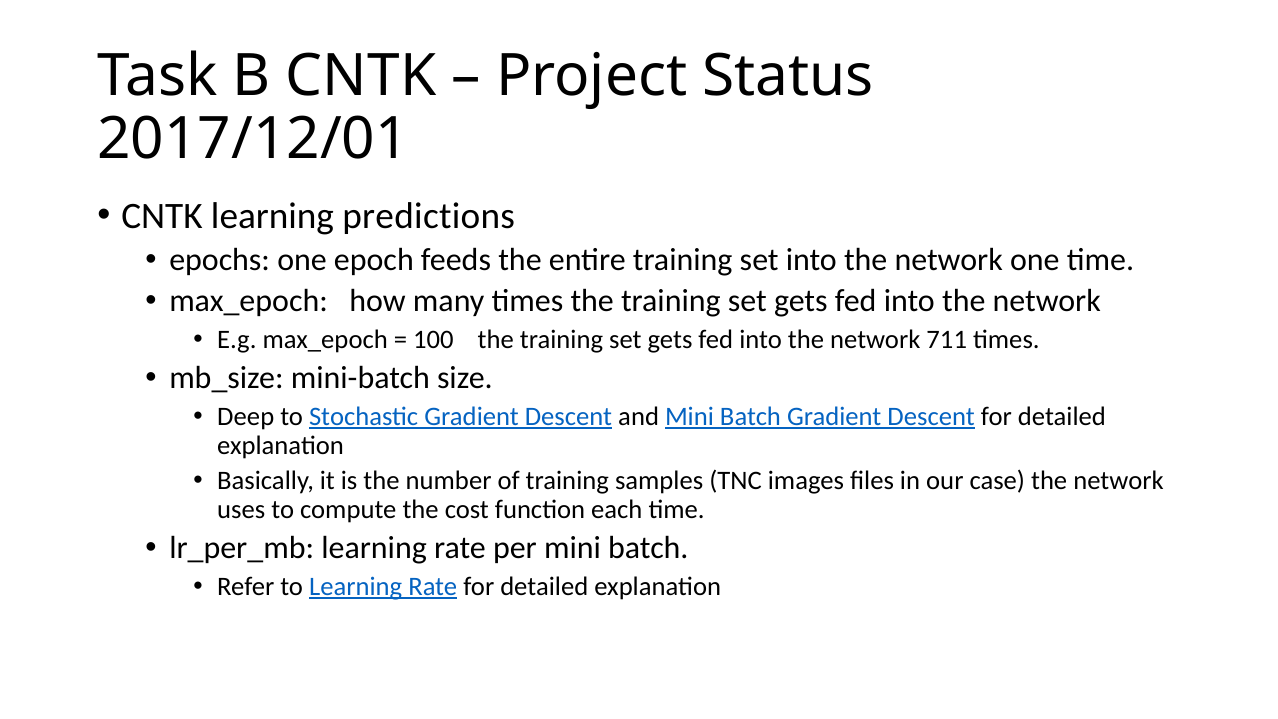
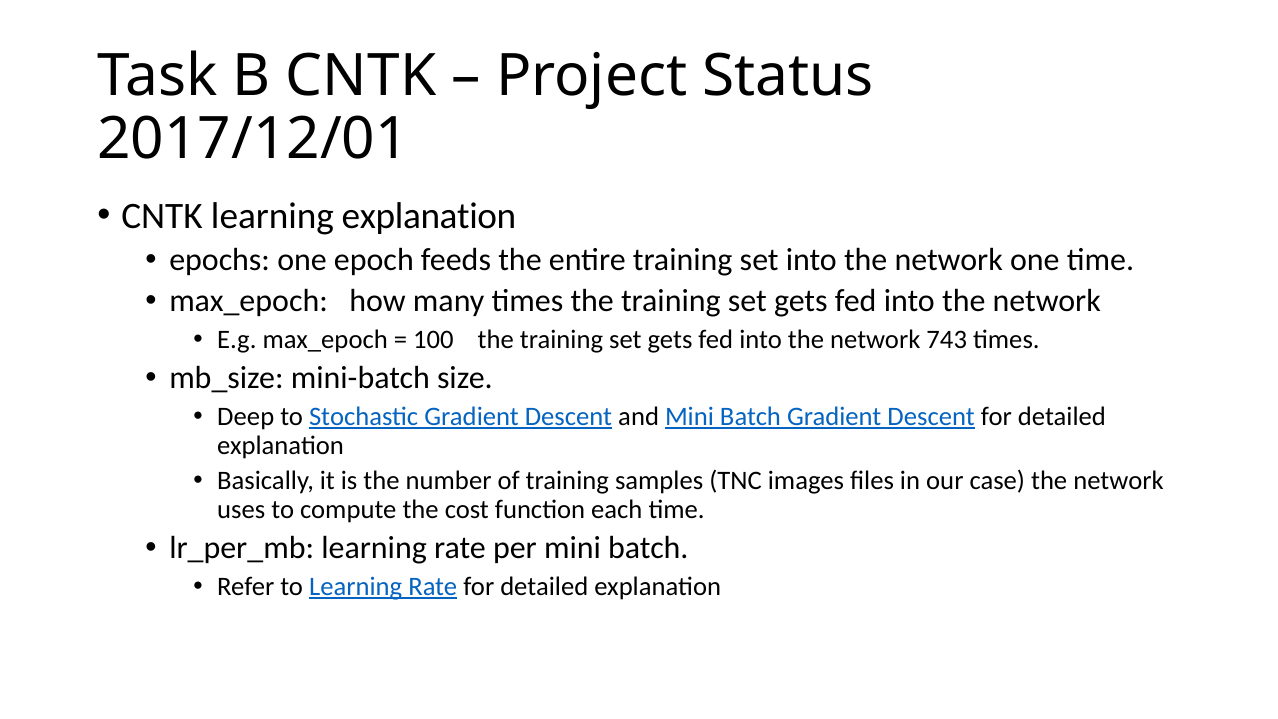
learning predictions: predictions -> explanation
711: 711 -> 743
